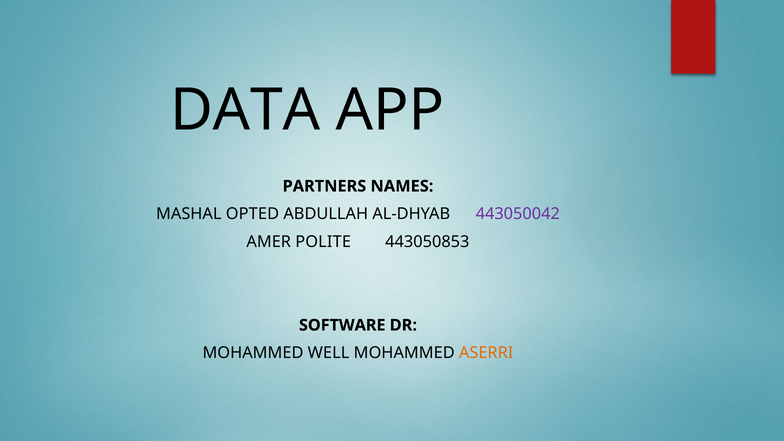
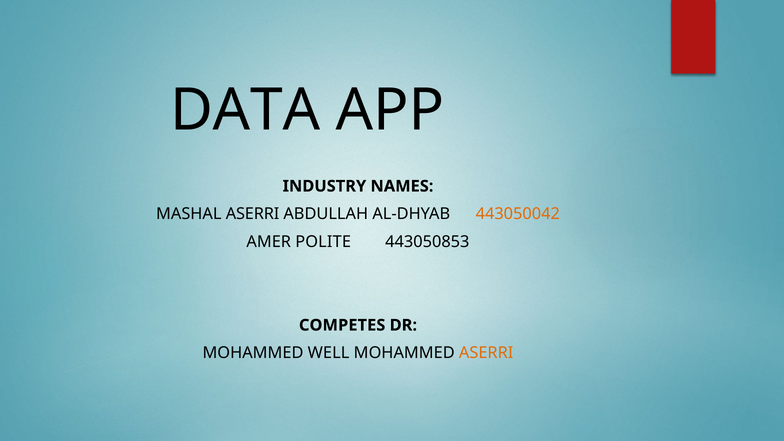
PARTNERS: PARTNERS -> INDUSTRY
MASHAL OPTED: OPTED -> ASERRI
443050042 colour: purple -> orange
SOFTWARE: SOFTWARE -> COMPETES
